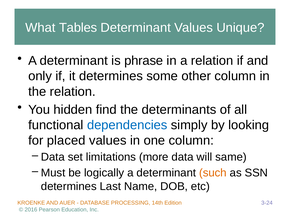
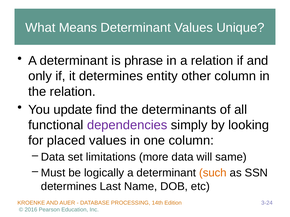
Tables: Tables -> Means
some: some -> entity
hidden: hidden -> update
dependencies colour: blue -> purple
